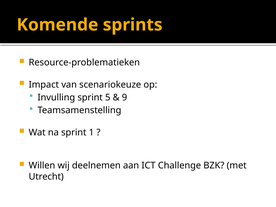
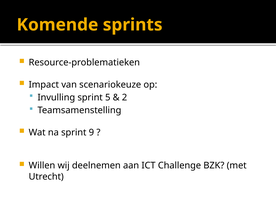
9: 9 -> 2
1: 1 -> 9
